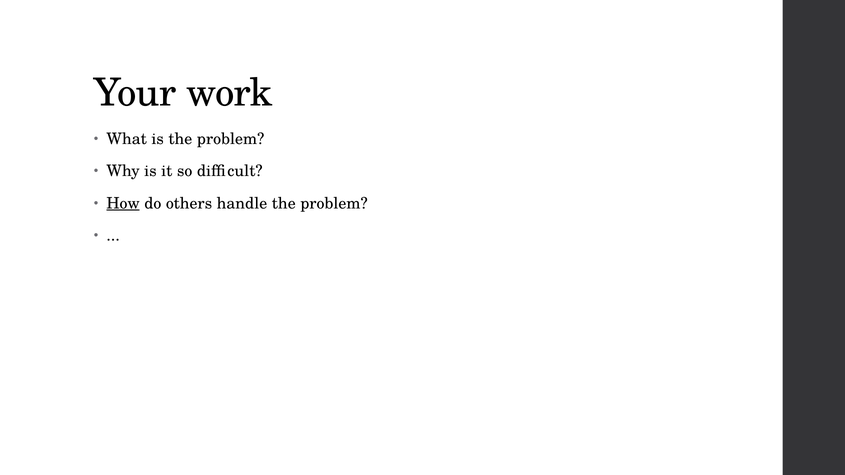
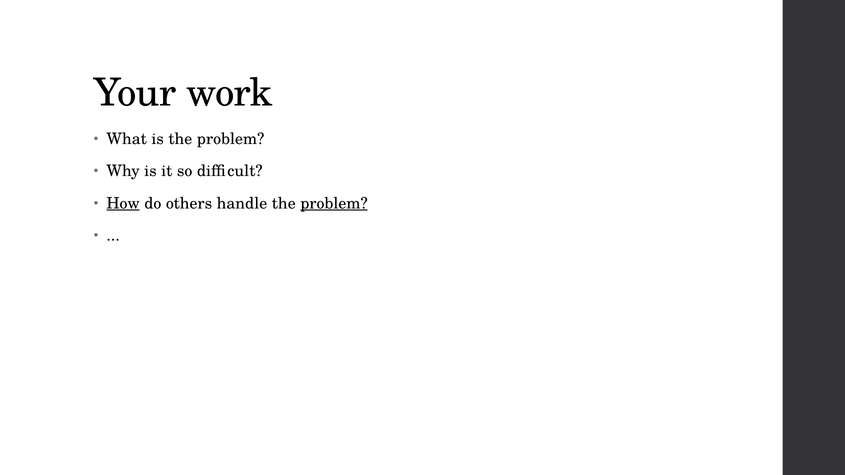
problem at (334, 203) underline: none -> present
